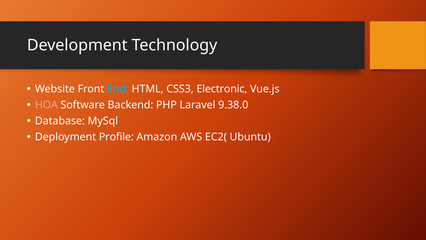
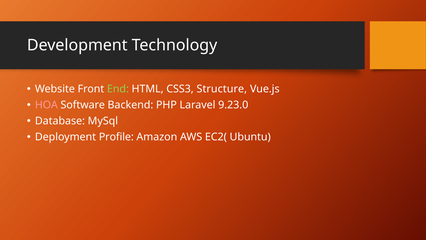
End colour: light blue -> light green
Electronic: Electronic -> Structure
9.38.0: 9.38.0 -> 9.23.0
